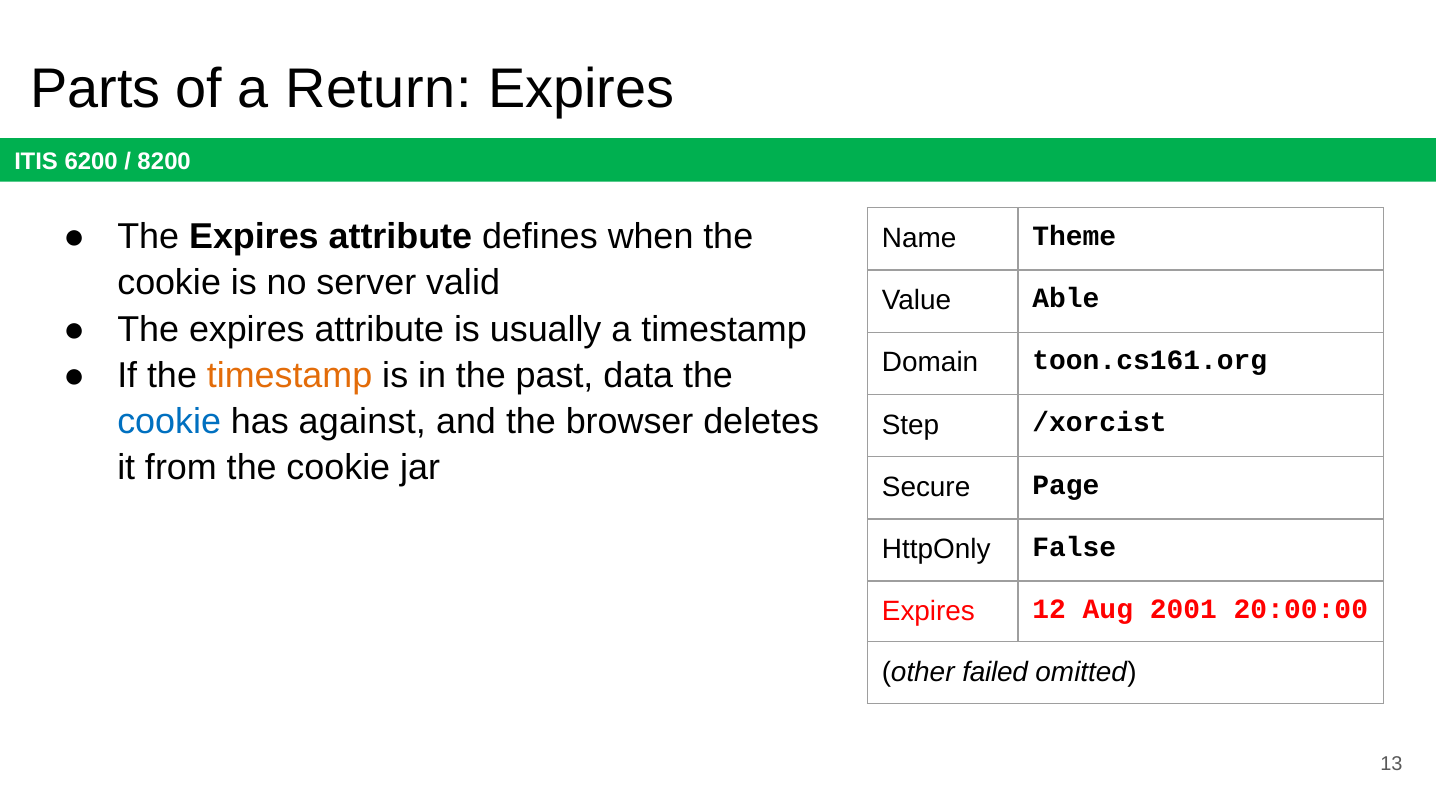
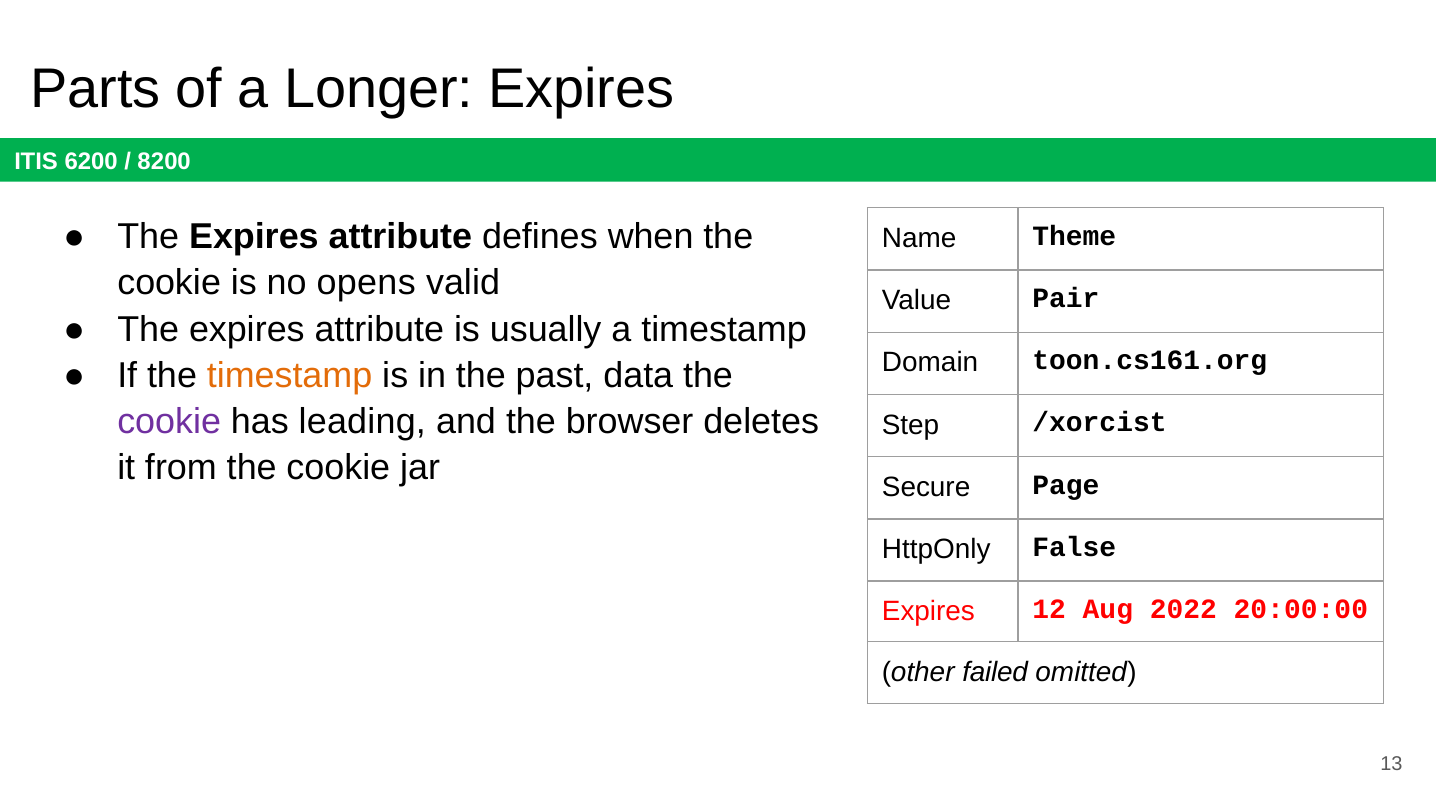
Return: Return -> Longer
server: server -> opens
Able: Able -> Pair
cookie at (169, 422) colour: blue -> purple
against: against -> leading
Aug 2001: 2001 -> 2022
